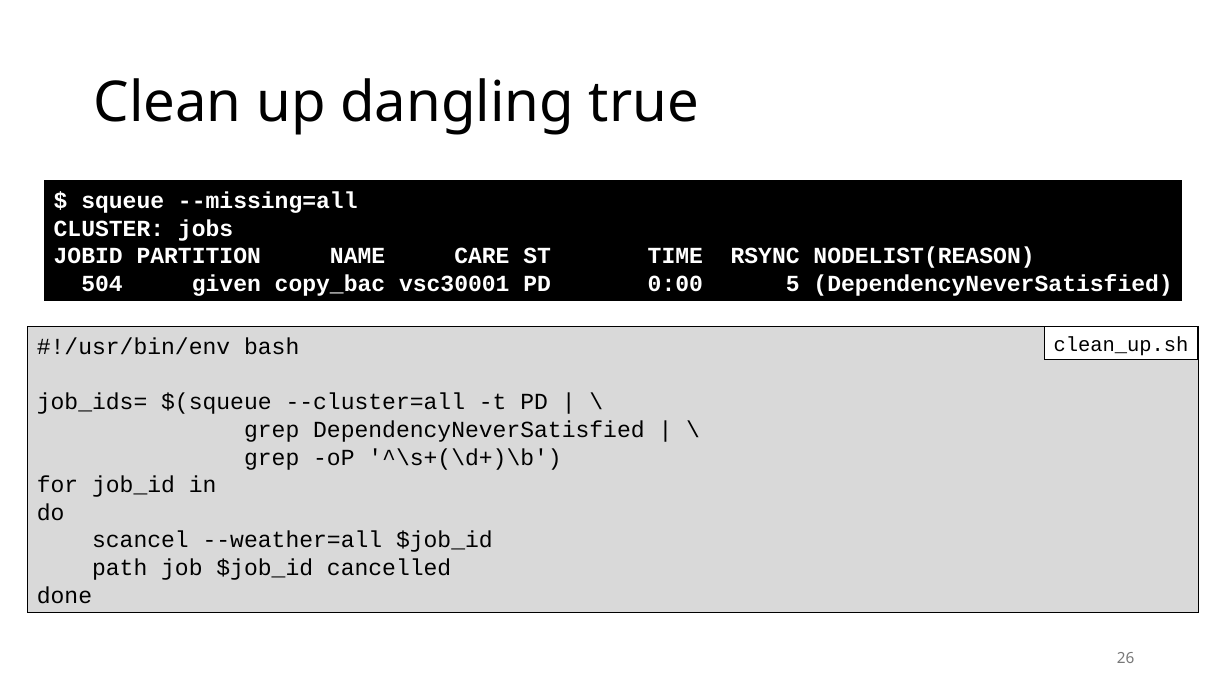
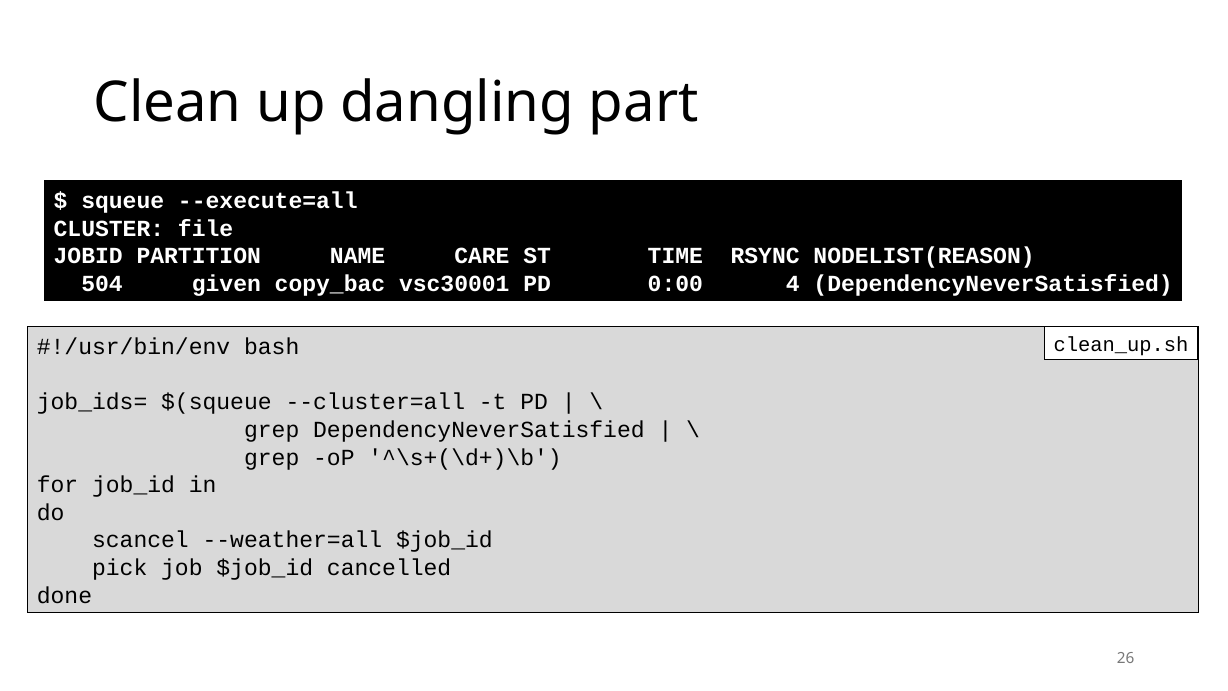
true: true -> part
--missing=all: --missing=all -> --execute=all
jobs: jobs -> file
5: 5 -> 4
path: path -> pick
